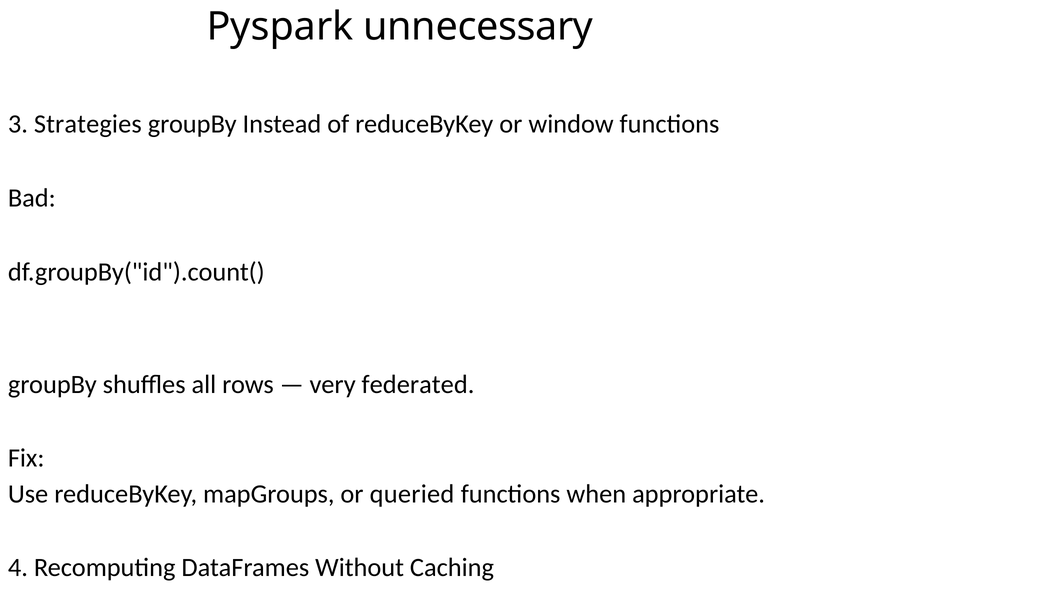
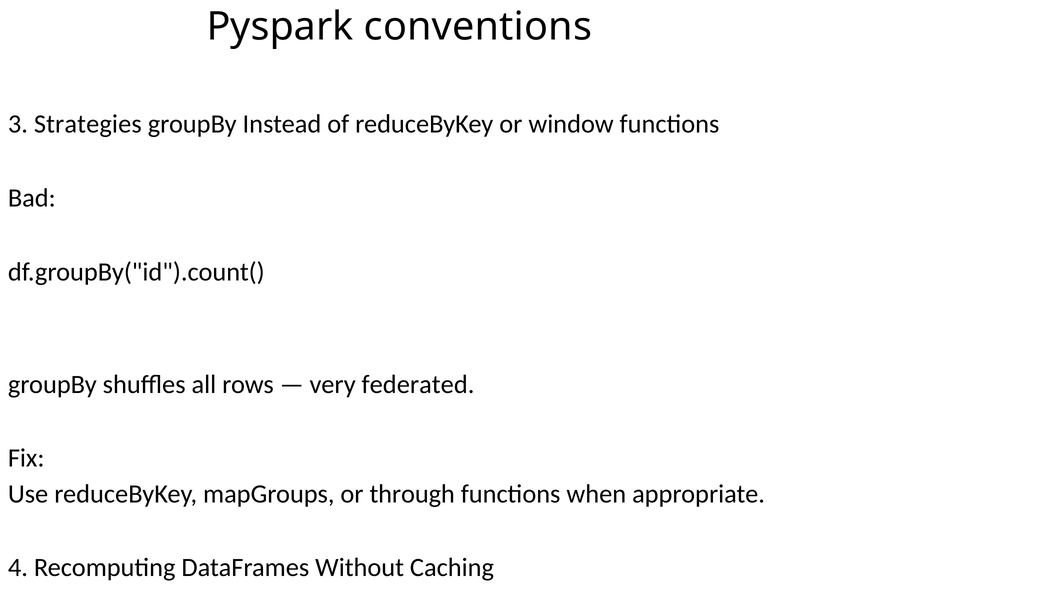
unnecessary: unnecessary -> conventions
queried: queried -> through
